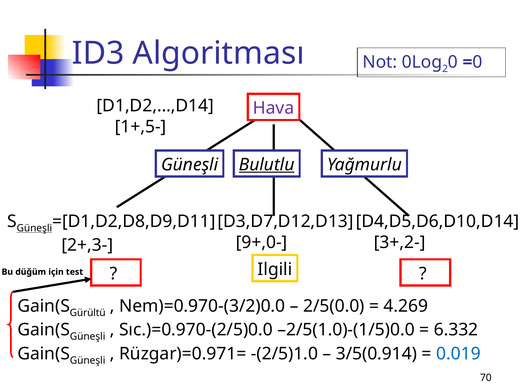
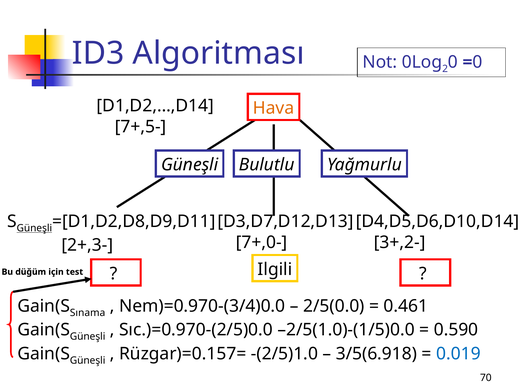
Hava colour: purple -> orange
1+,5-: 1+,5- -> 7+,5-
Bulutlu underline: present -> none
9+,0-: 9+,0- -> 7+,0-
Gürültü: Gürültü -> Sınama
Nem)=0.970-(3/2)0.0: Nem)=0.970-(3/2)0.0 -> Nem)=0.970-(3/4)0.0
4.269: 4.269 -> 0.461
6.332: 6.332 -> 0.590
Rüzgar)=0.971=: Rüzgar)=0.971= -> Rüzgar)=0.157=
3/5(0.914: 3/5(0.914 -> 3/5(6.918
